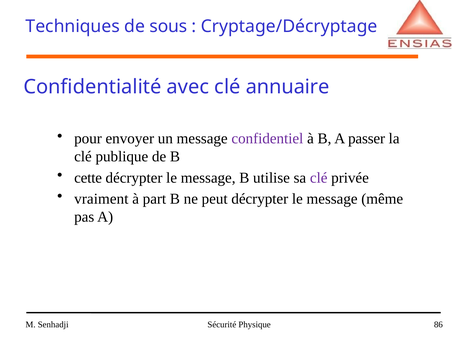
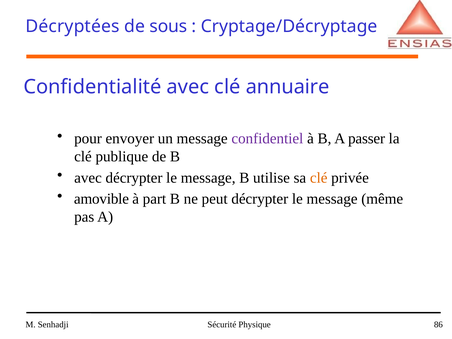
Techniques: Techniques -> Décryptées
cette at (88, 178): cette -> avec
clé at (319, 178) colour: purple -> orange
vraiment: vraiment -> amovible
